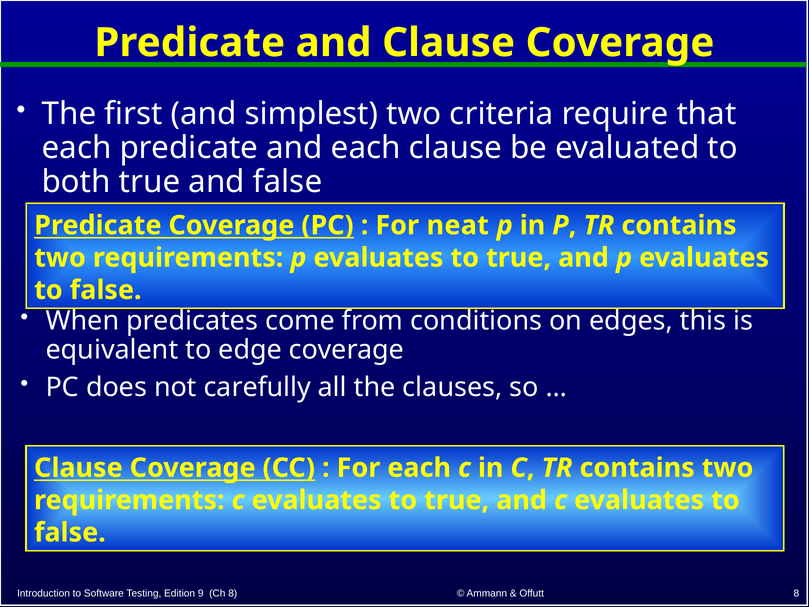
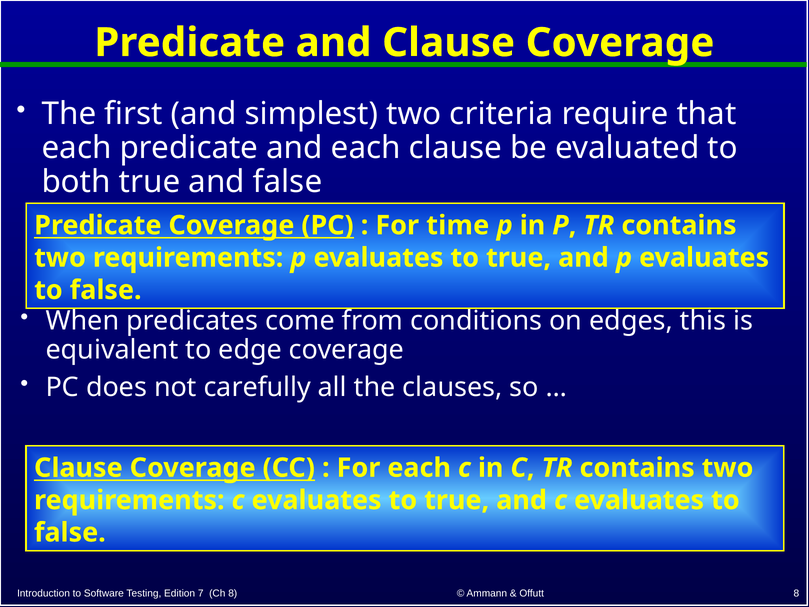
neat: neat -> time
9: 9 -> 7
